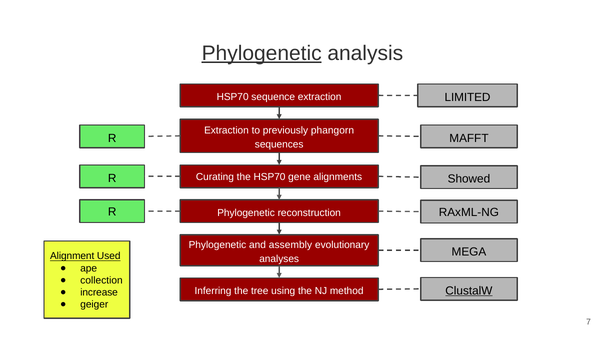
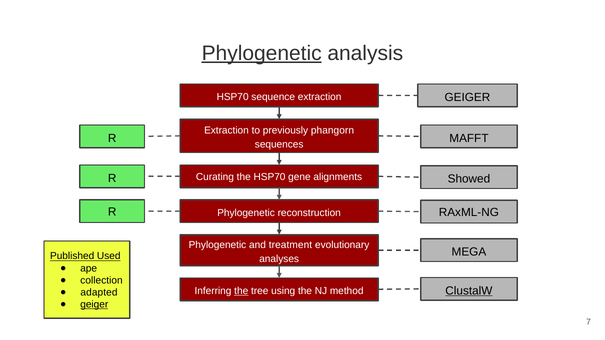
LIMITED at (467, 97): LIMITED -> GEIGER
assembly: assembly -> treatment
Alignment: Alignment -> Published
the at (241, 291) underline: none -> present
increase: increase -> adapted
geiger at (94, 305) underline: none -> present
